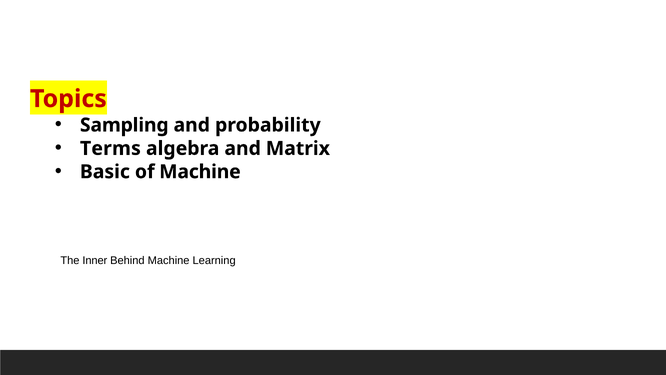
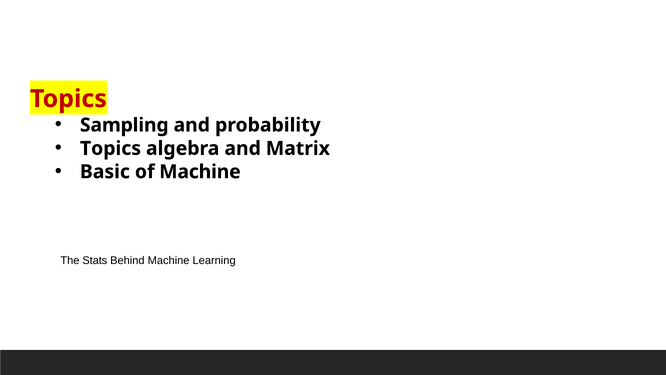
Terms at (110, 148): Terms -> Topics
Inner: Inner -> Stats
